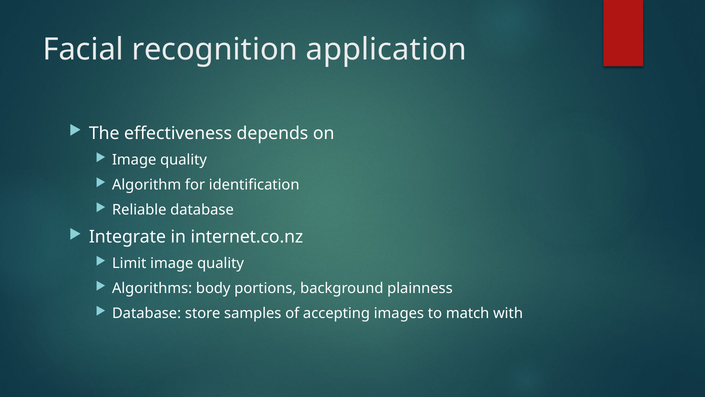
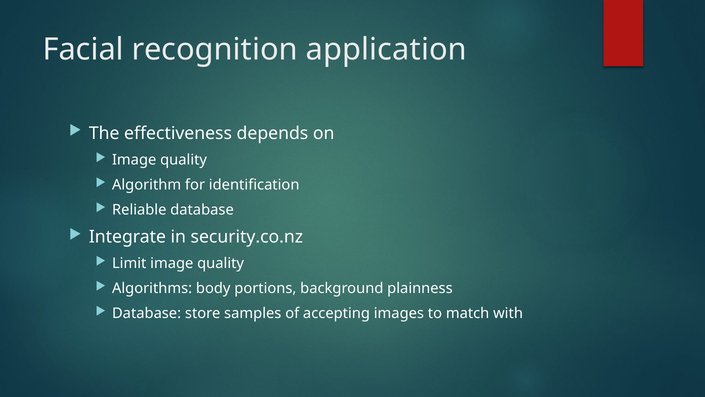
internet.co.nz: internet.co.nz -> security.co.nz
